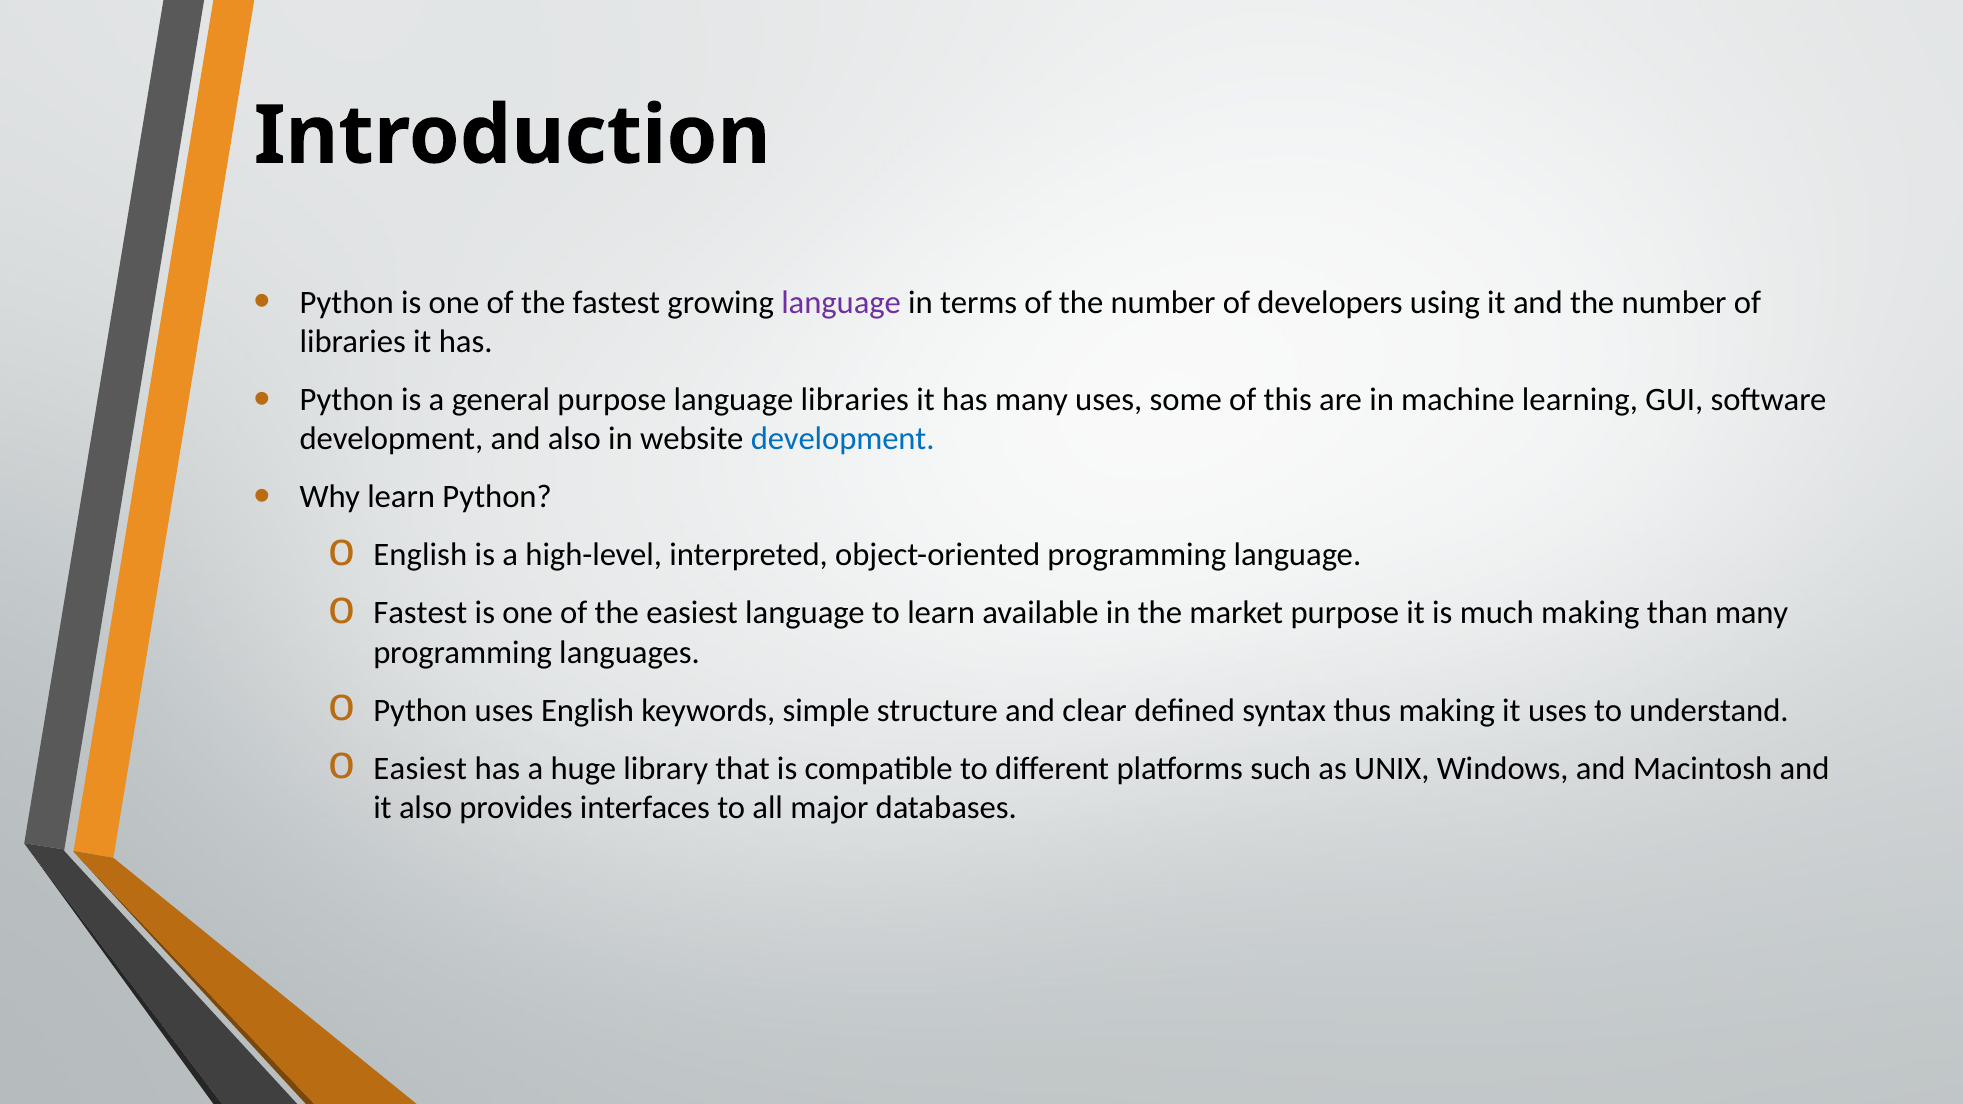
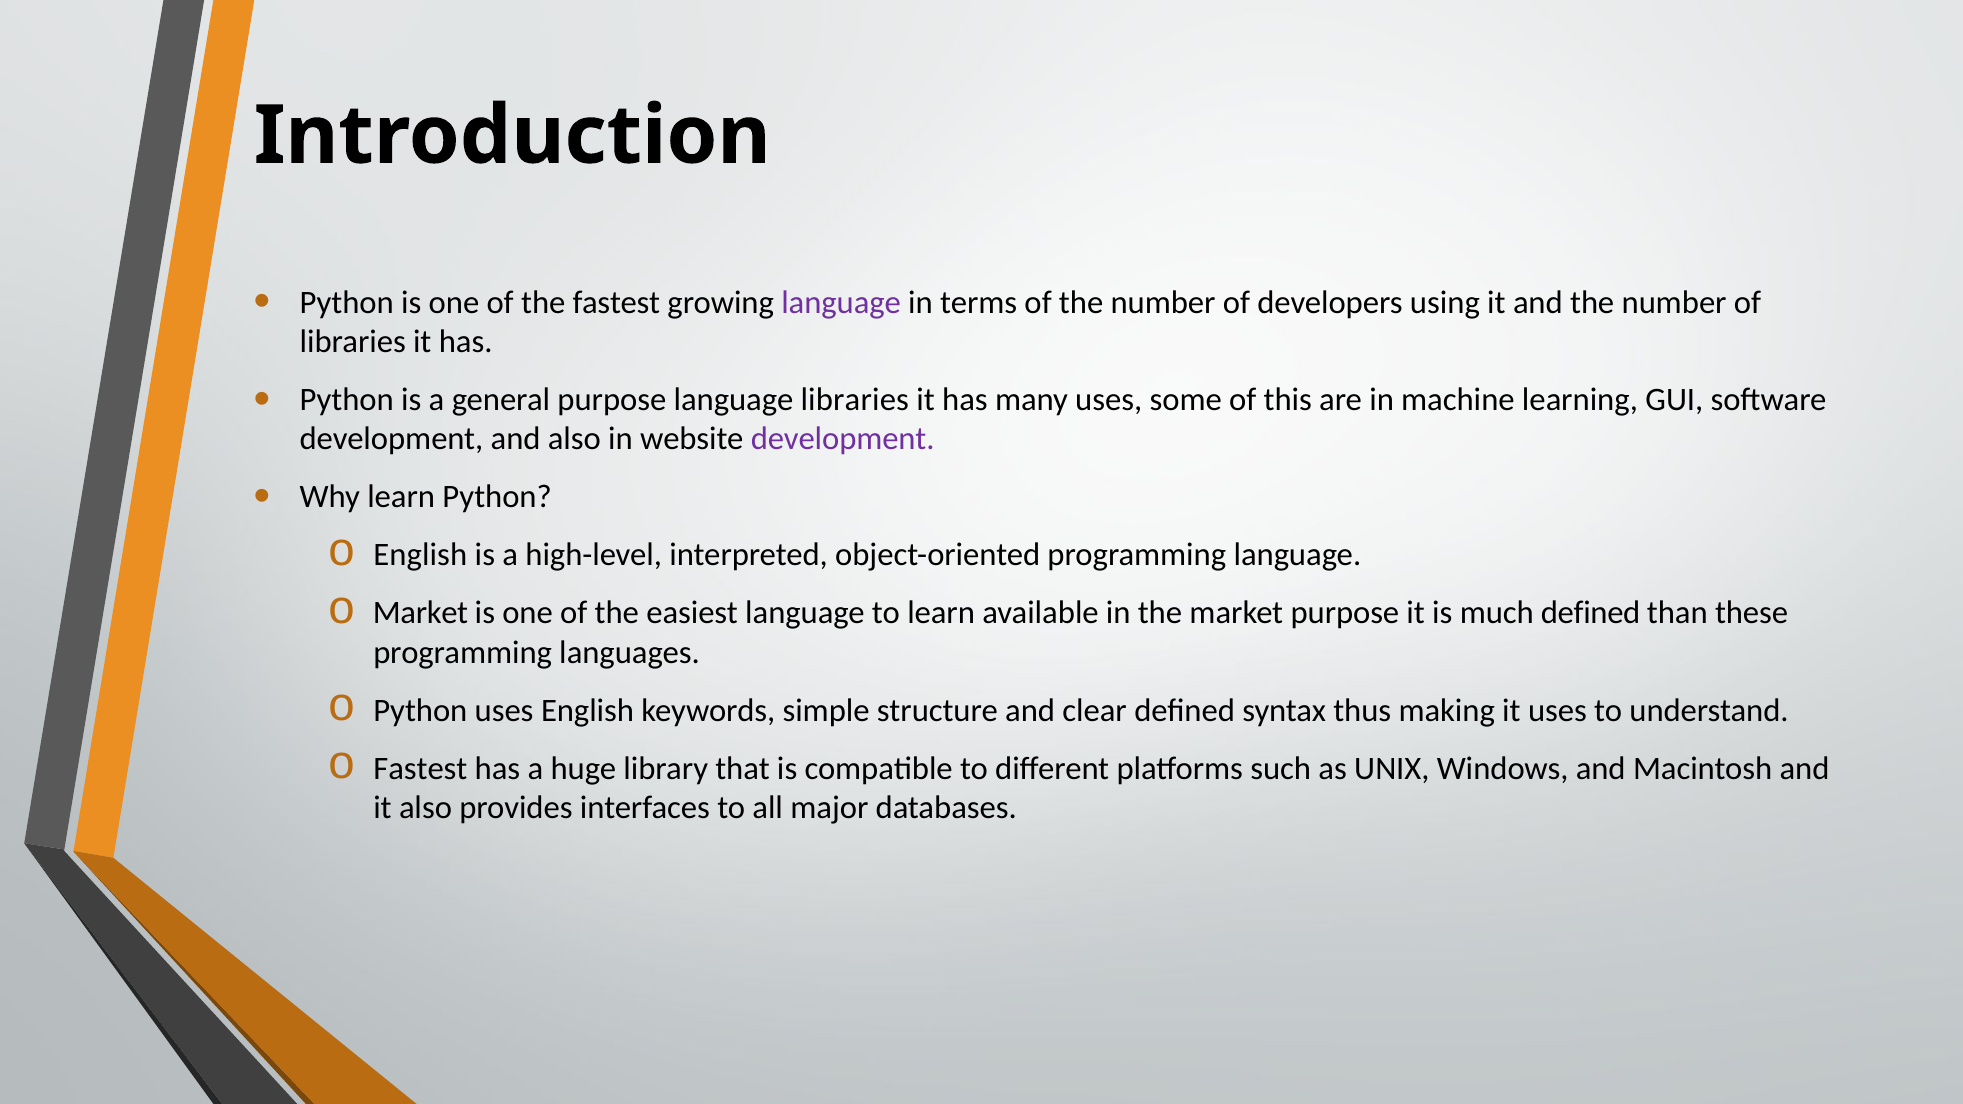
development at (843, 439) colour: blue -> purple
Fastest at (420, 613): Fastest -> Market
much making: making -> defined
than many: many -> these
Easiest at (420, 768): Easiest -> Fastest
